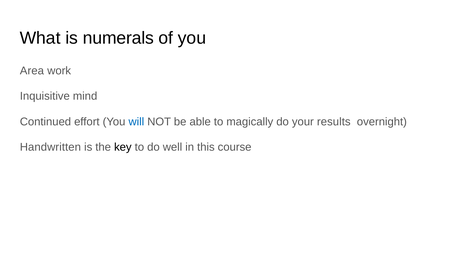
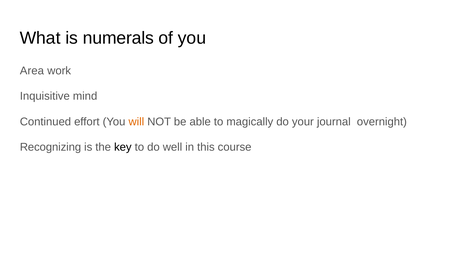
will colour: blue -> orange
results: results -> journal
Handwritten: Handwritten -> Recognizing
